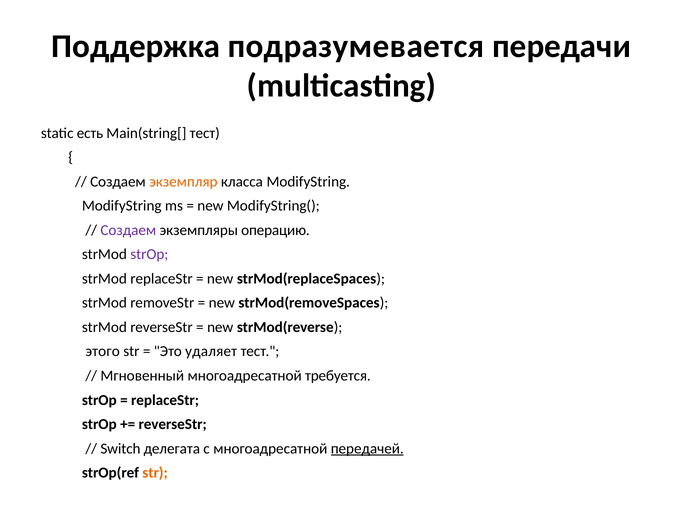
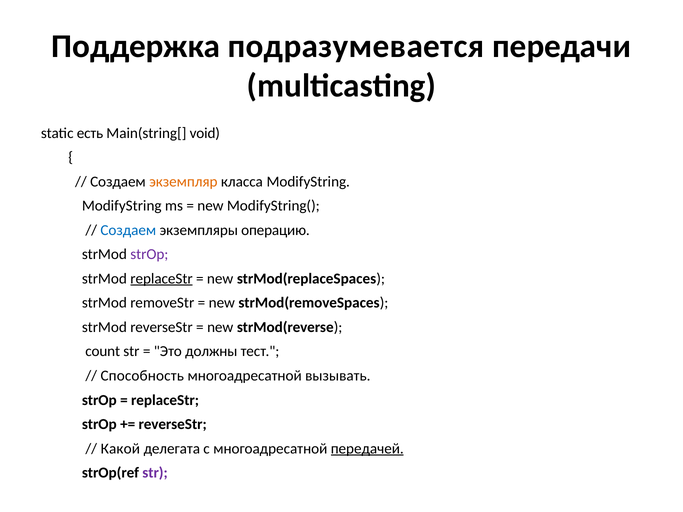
Main(string[ тест: тест -> void
Создаем at (128, 230) colour: purple -> blue
replaceStr at (161, 279) underline: none -> present
этого: этого -> count
удаляет: удаляет -> должны
Мгновенный: Мгновенный -> Способность
требуется: требуется -> вызывать
Switch: Switch -> Какой
str at (155, 473) colour: orange -> purple
